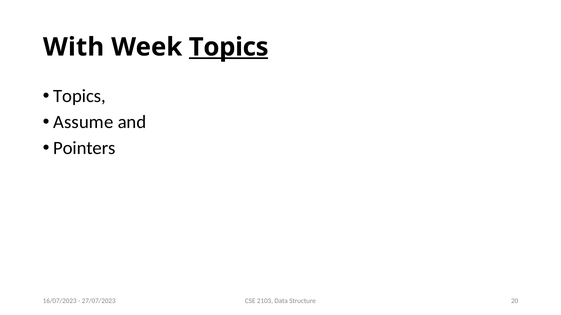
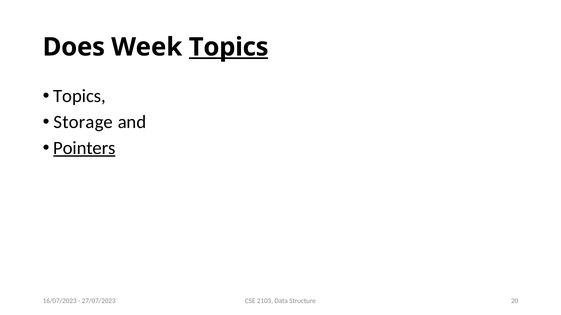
With: With -> Does
Assume: Assume -> Storage
Pointers underline: none -> present
